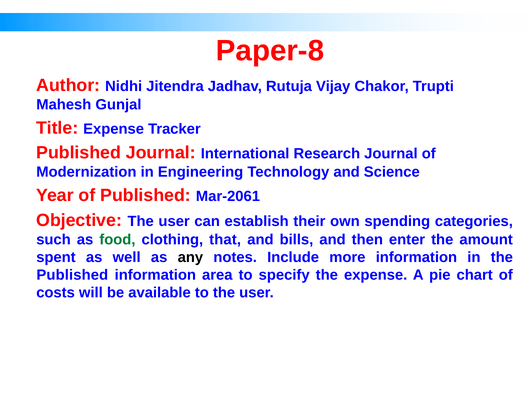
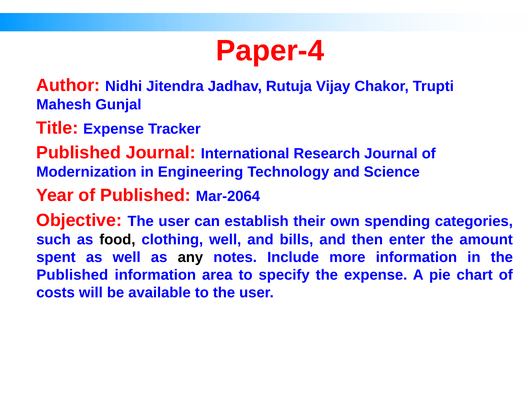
Paper-8: Paper-8 -> Paper-4
Mar-2061: Mar-2061 -> Mar-2064
food colour: green -> black
clothing that: that -> well
